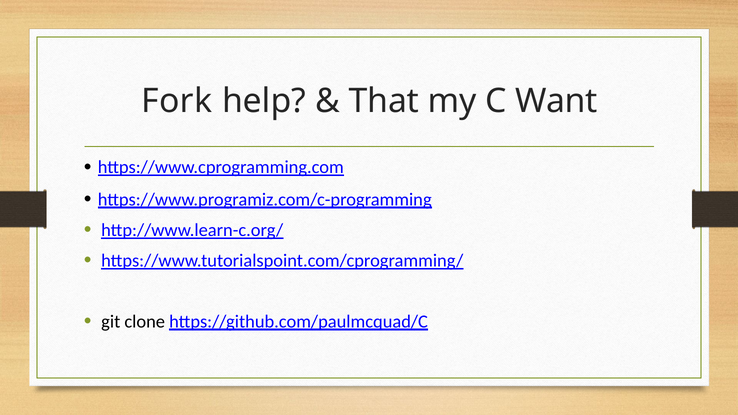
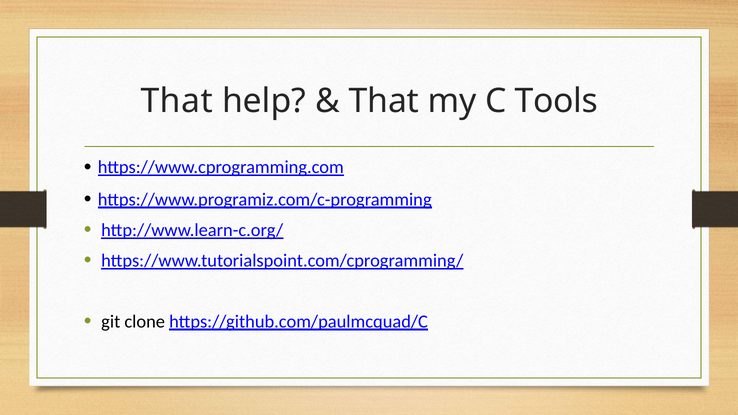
Fork at (177, 101): Fork -> That
Want: Want -> Tools
